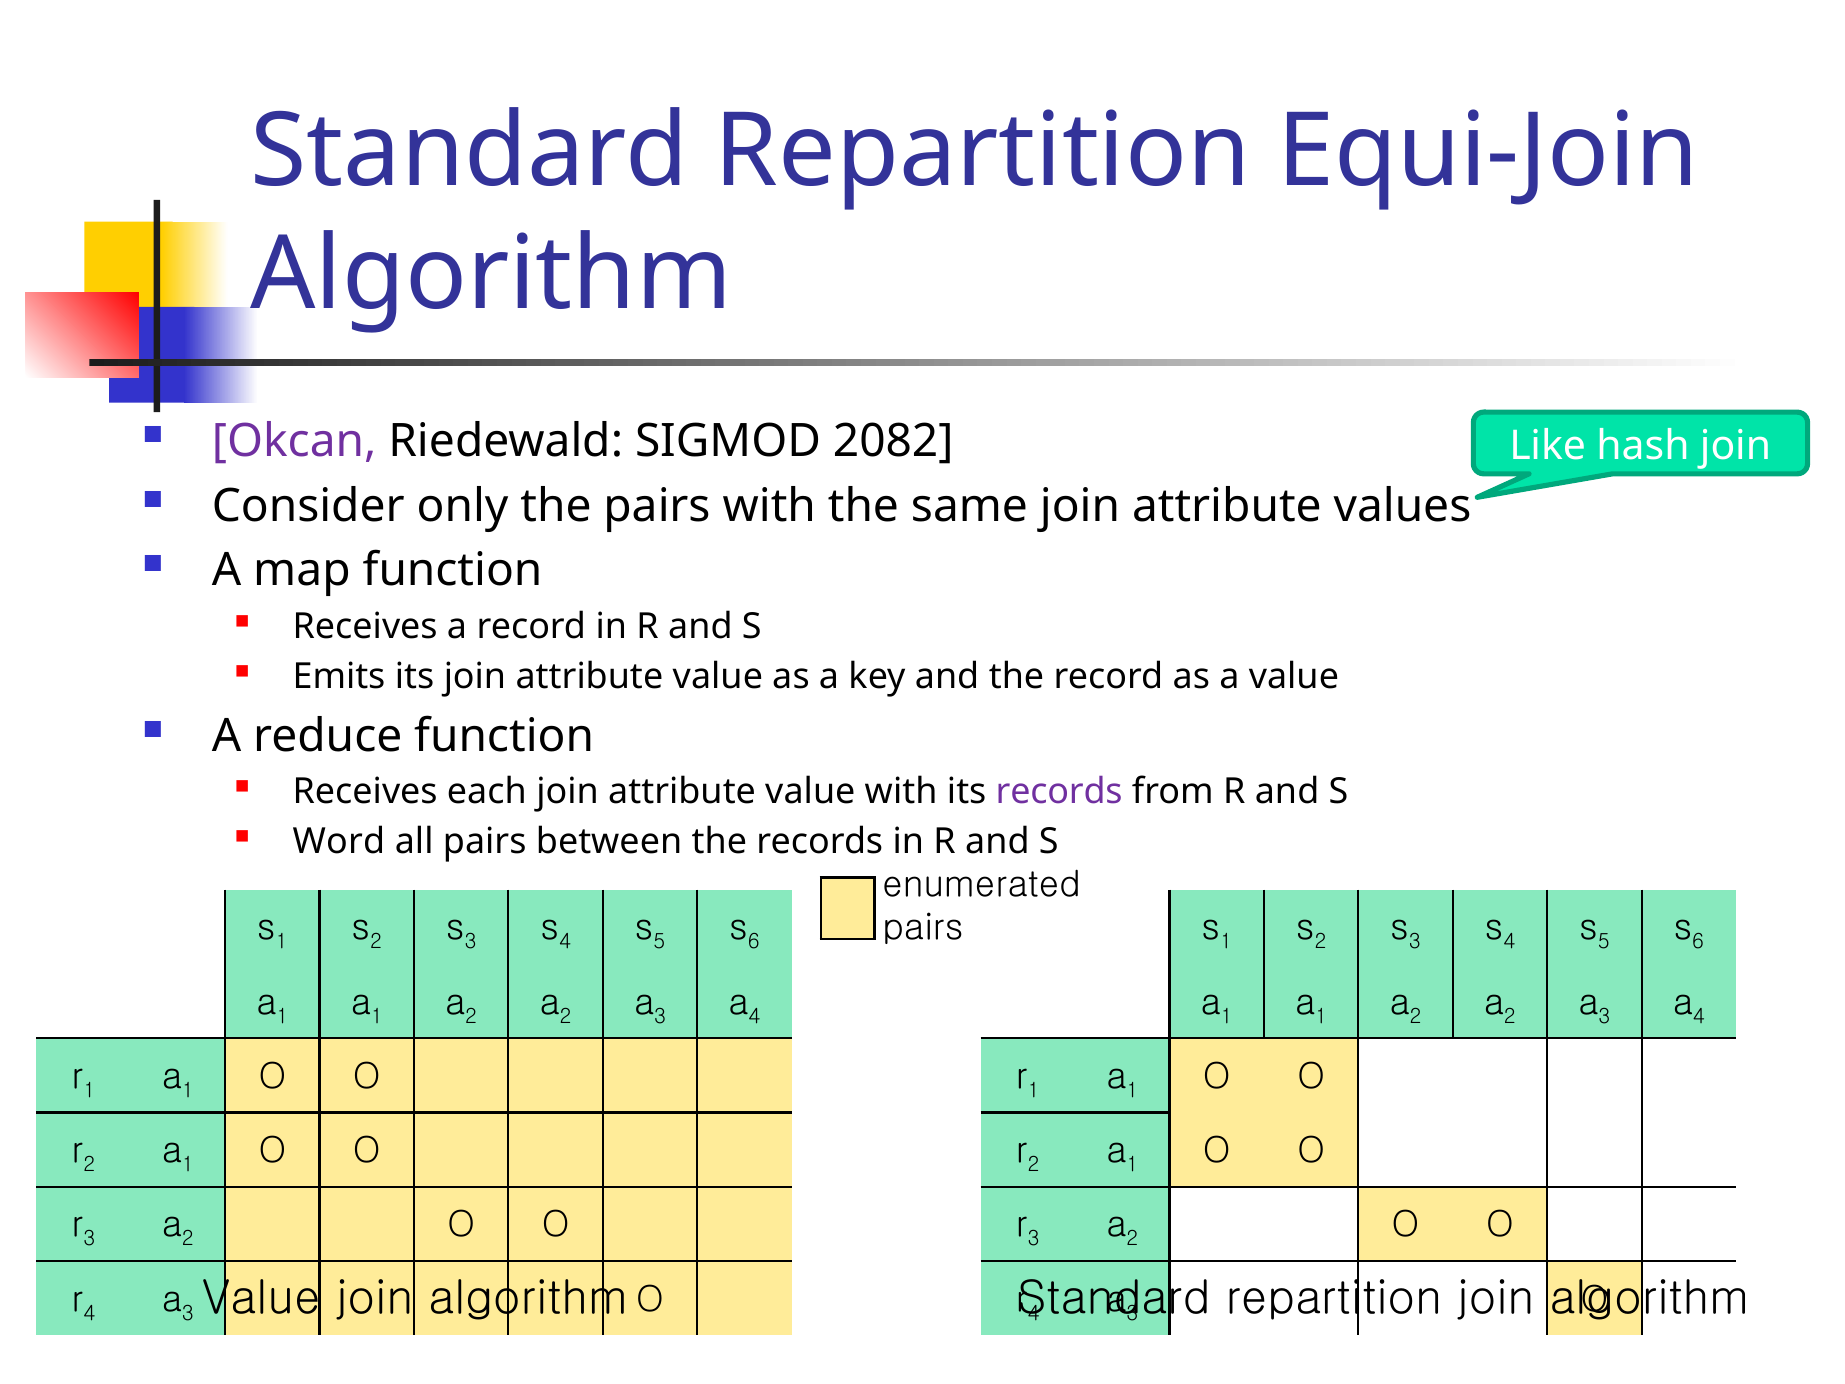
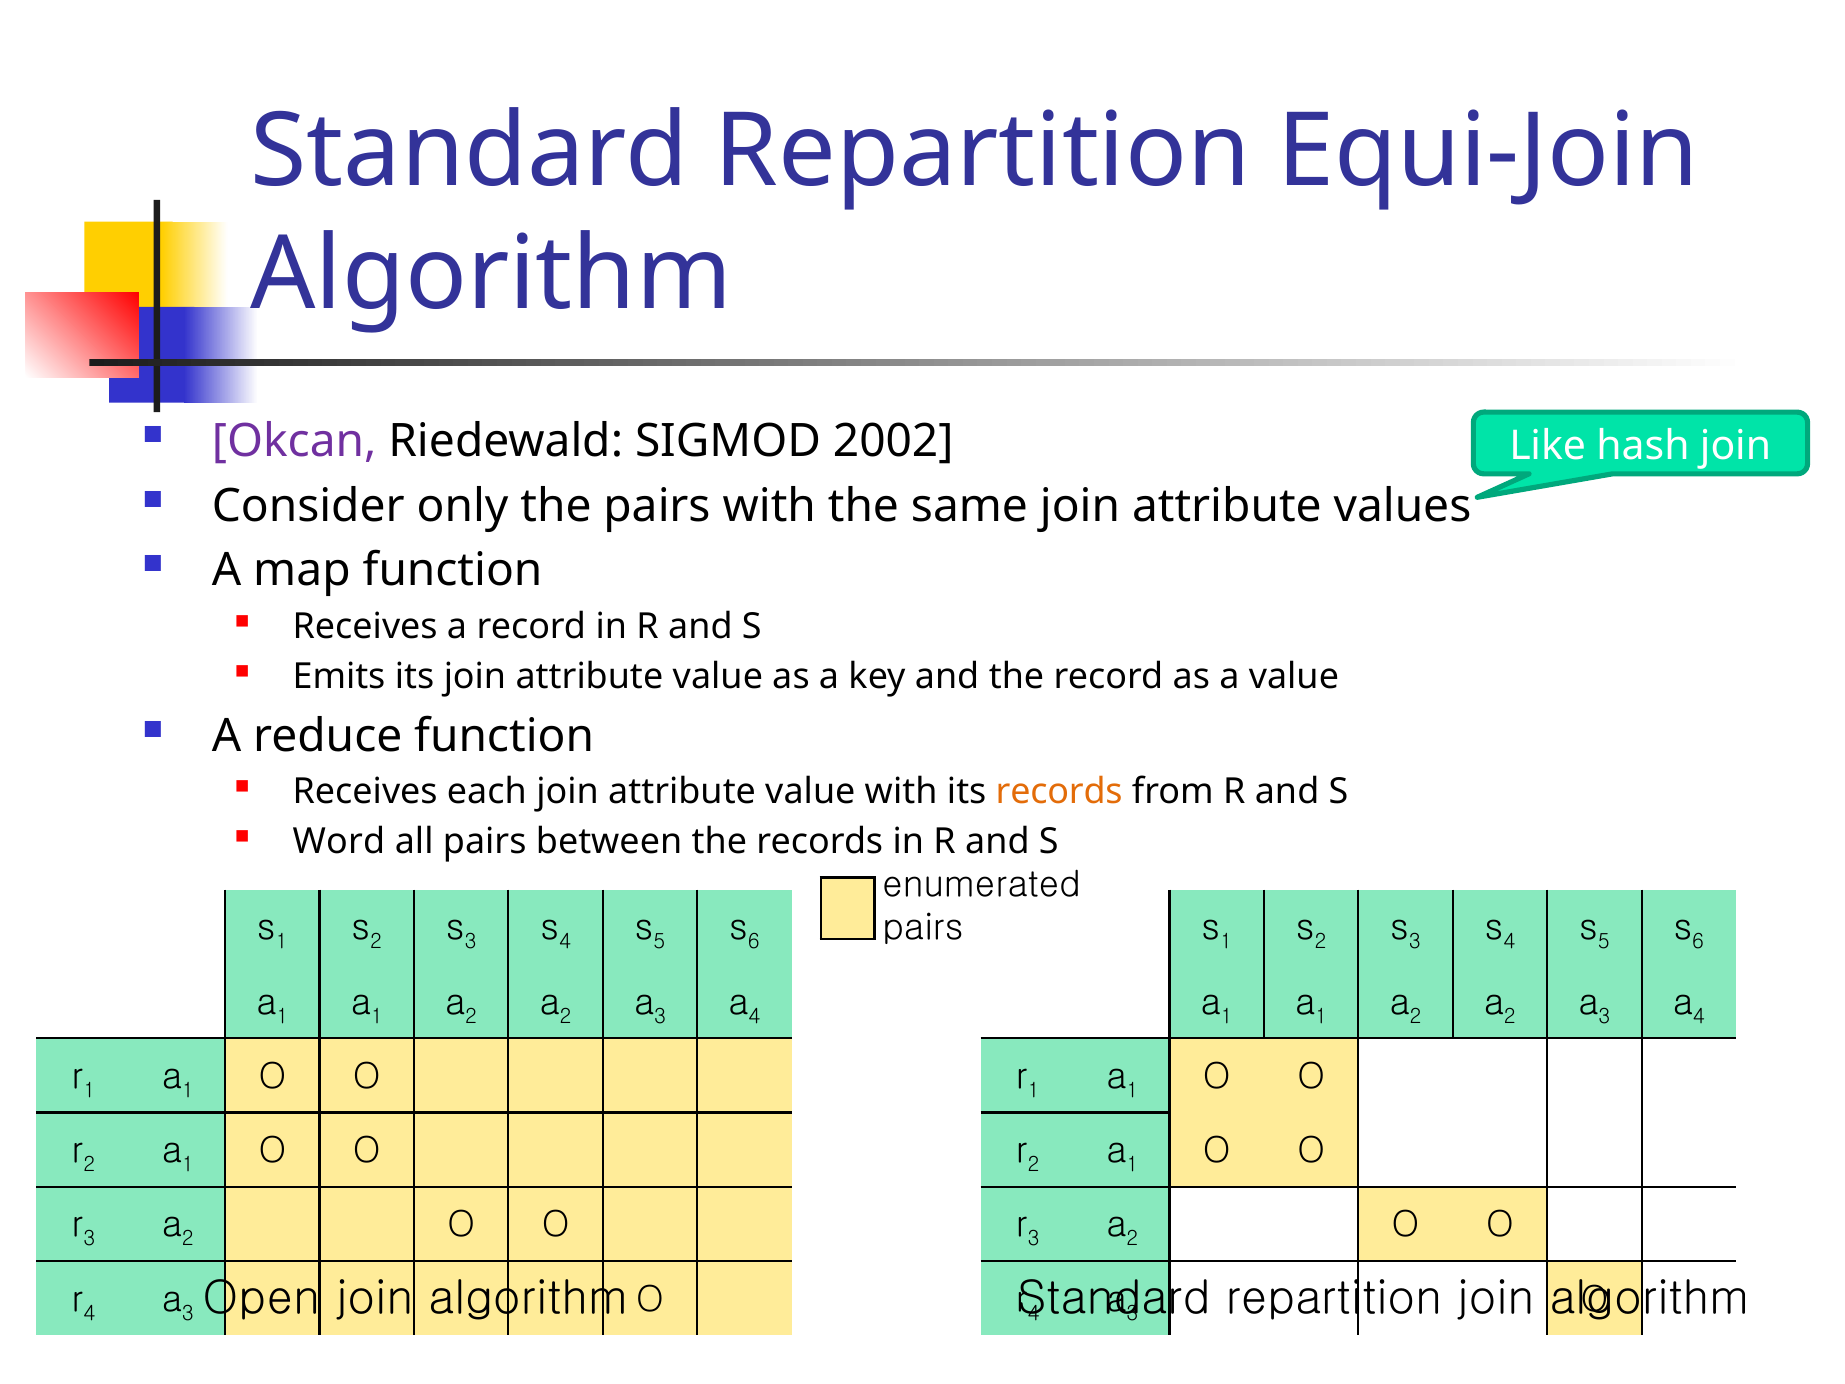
2082: 2082 -> 2002
records at (1059, 791) colour: purple -> orange
Value at (261, 1298): Value -> Open
